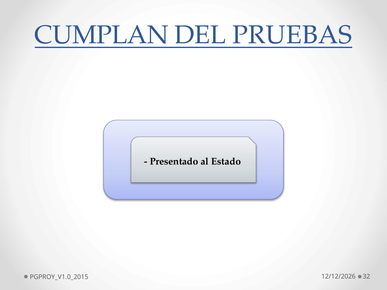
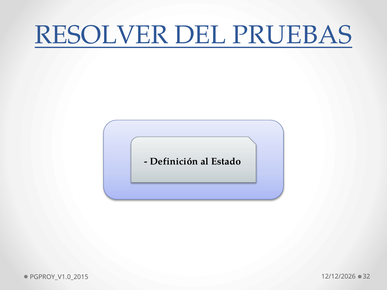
CUMPLAN: CUMPLAN -> RESOLVER
Presentado: Presentado -> Definición
